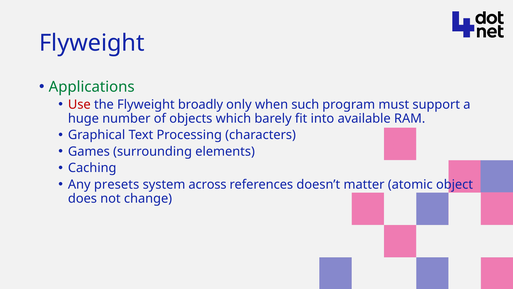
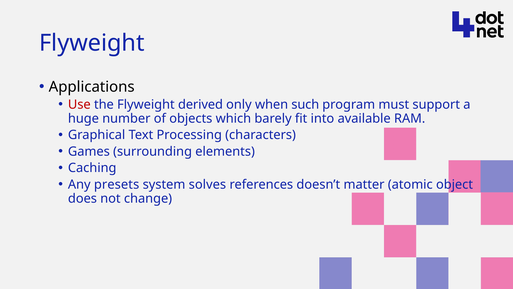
Applications colour: green -> black
broadly: broadly -> derived
across: across -> solves
